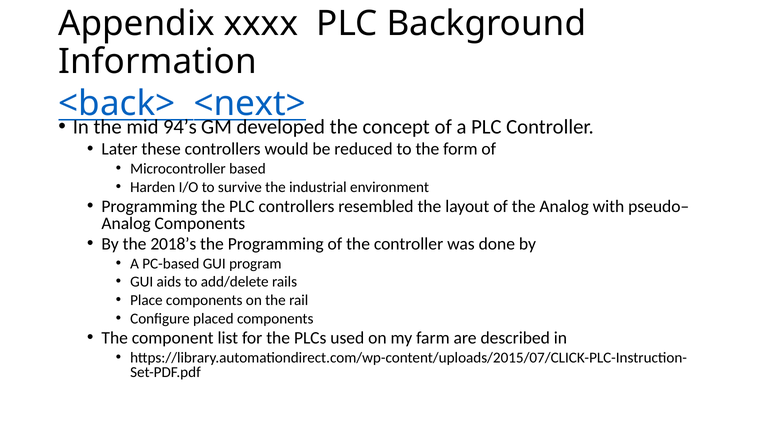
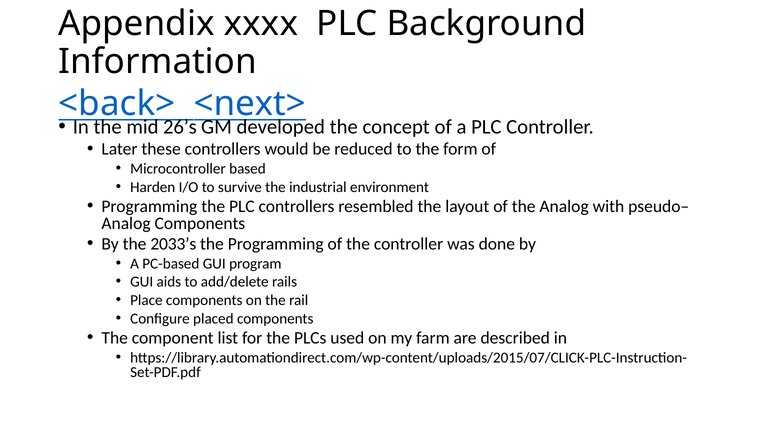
94’s: 94’s -> 26’s
2018’s: 2018’s -> 2033’s
